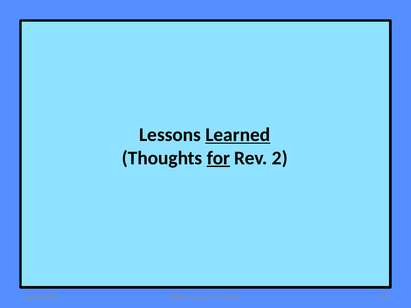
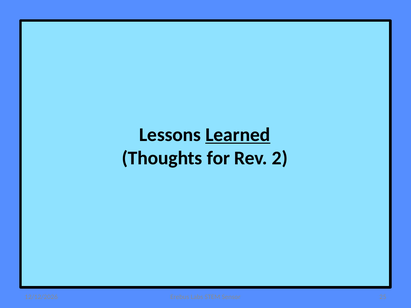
for underline: present -> none
